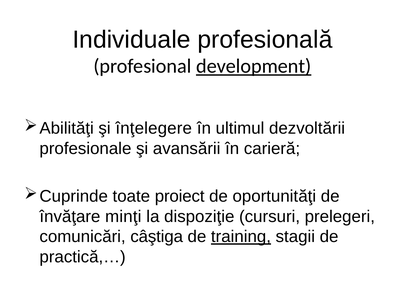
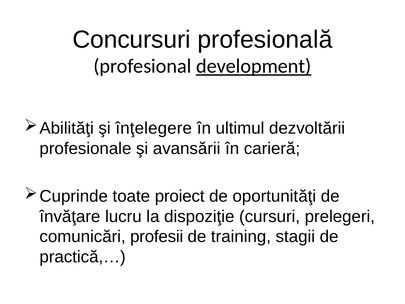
Individuale: Individuale -> Concursuri
minţi: minţi -> lucru
câştiga: câştiga -> profesii
training underline: present -> none
